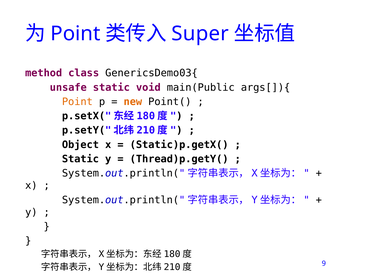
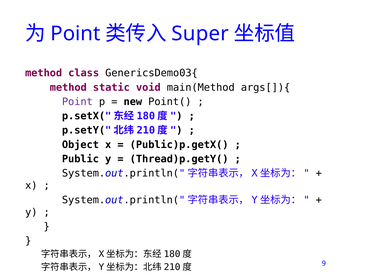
unsafe at (68, 87): unsafe -> method
main(Public: main(Public -> main(Method
Point at (77, 102) colour: orange -> purple
new colour: orange -> black
Static)p.getX(: Static)p.getX( -> Public)p.getX(
Static at (80, 159): Static -> Public
